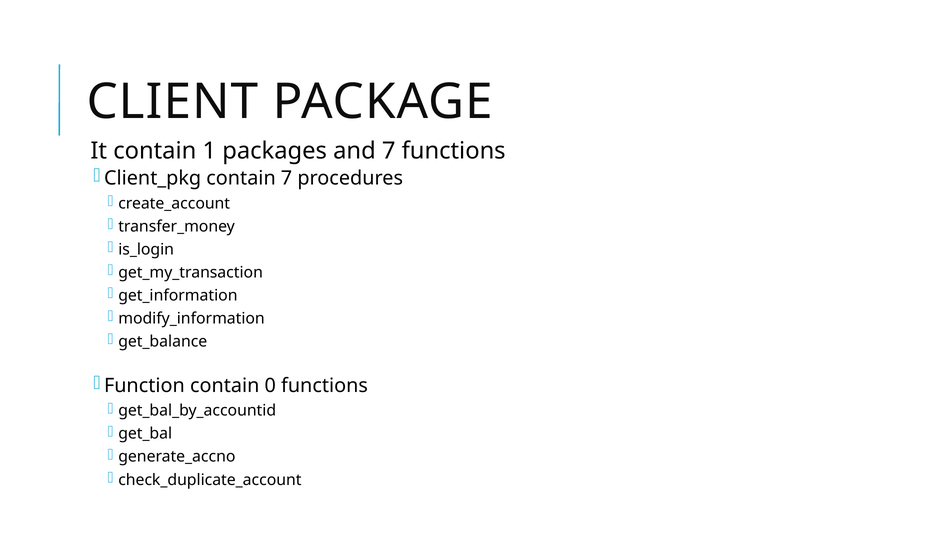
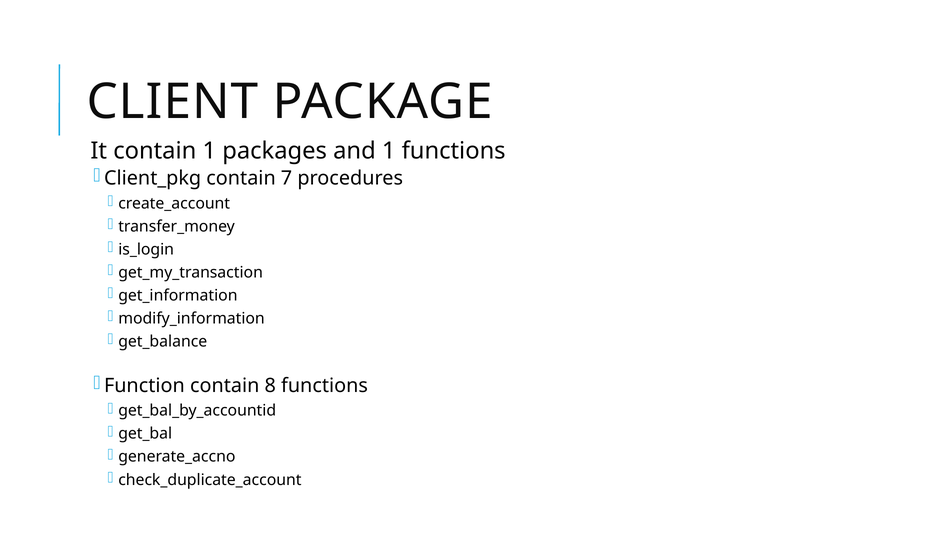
and 7: 7 -> 1
0: 0 -> 8
